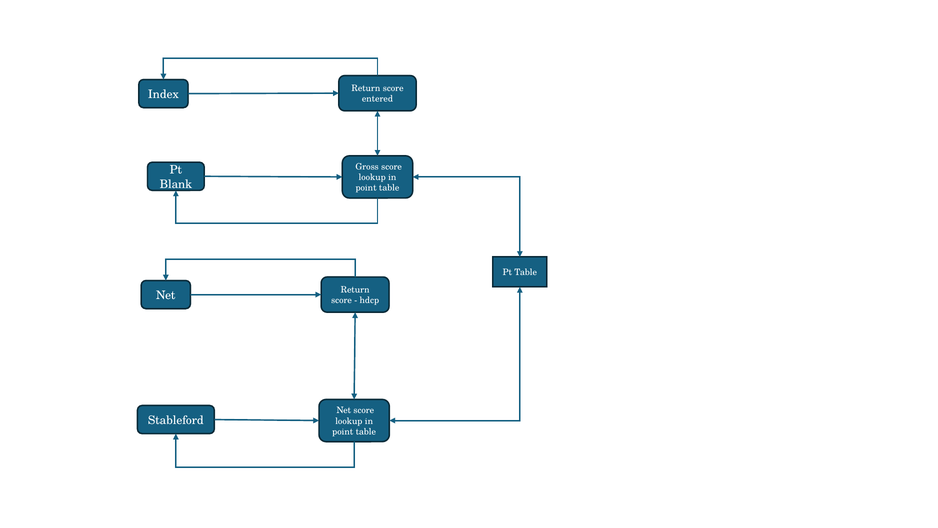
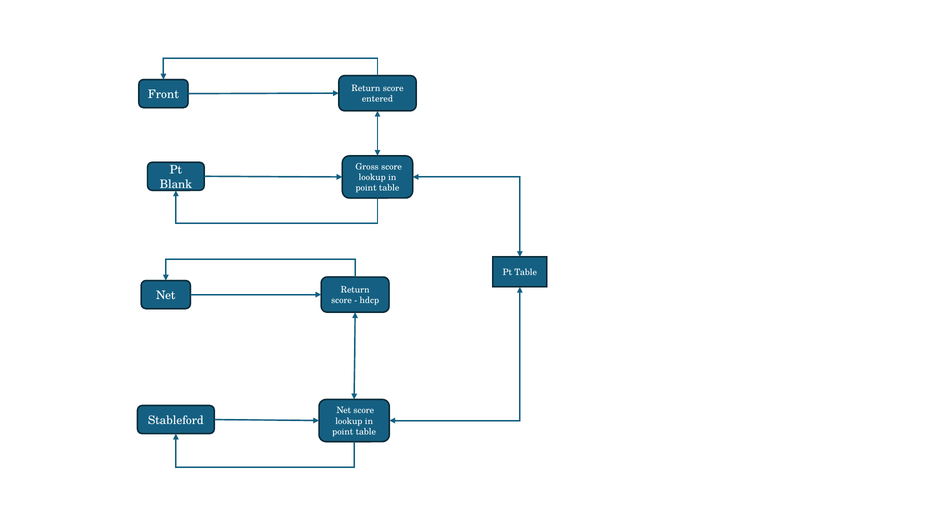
Index: Index -> Front
